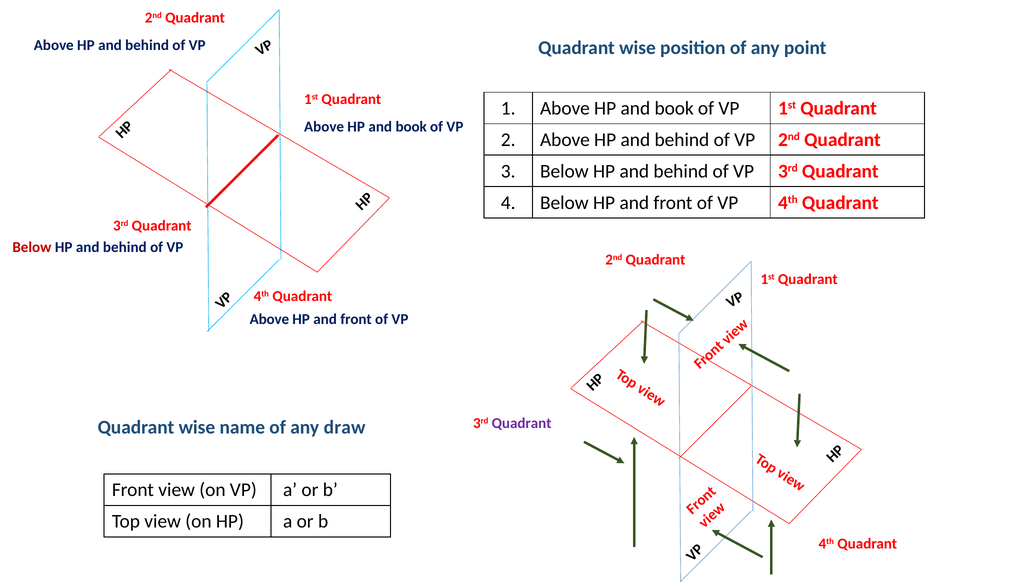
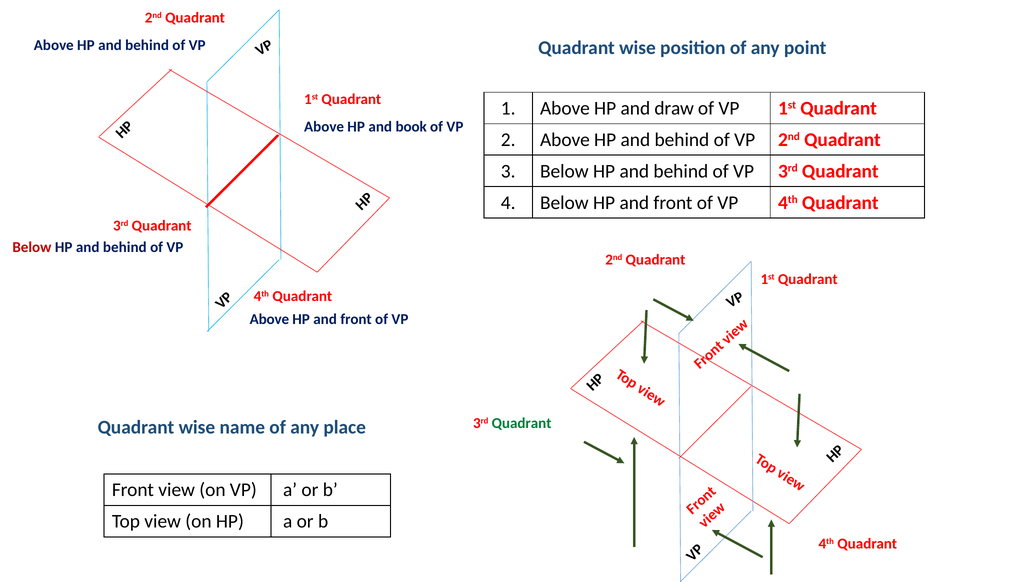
book at (674, 108): book -> draw
Quadrant at (522, 423) colour: purple -> green
draw: draw -> place
